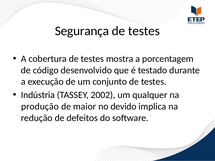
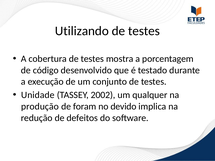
Segurança: Segurança -> Utilizando
Indústria: Indústria -> Unidade
maior: maior -> foram
